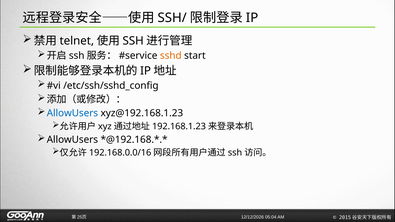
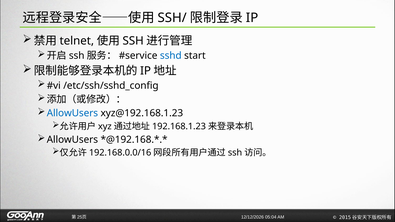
sshd colour: orange -> blue
